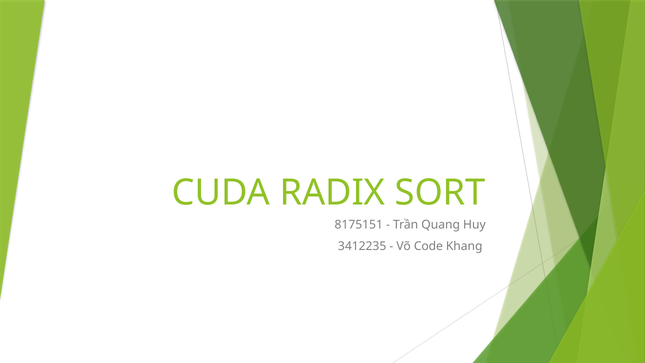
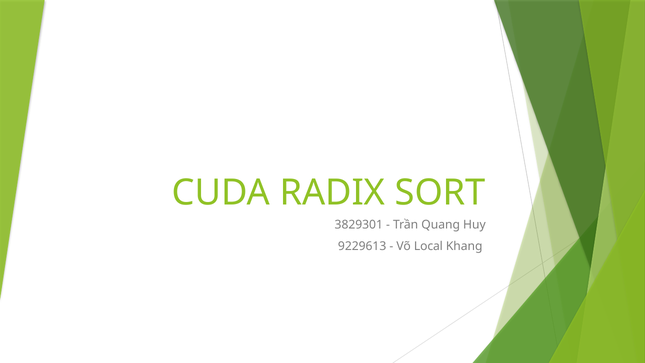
8175151: 8175151 -> 3829301
3412235: 3412235 -> 9229613
Code: Code -> Local
